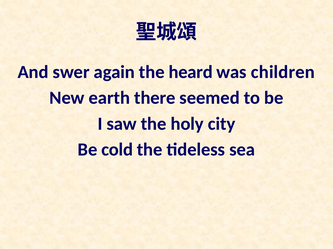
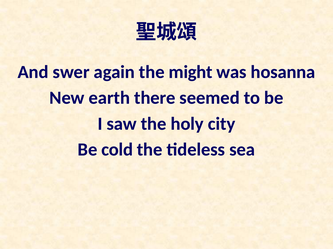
heard: heard -> might
children: children -> hosanna
